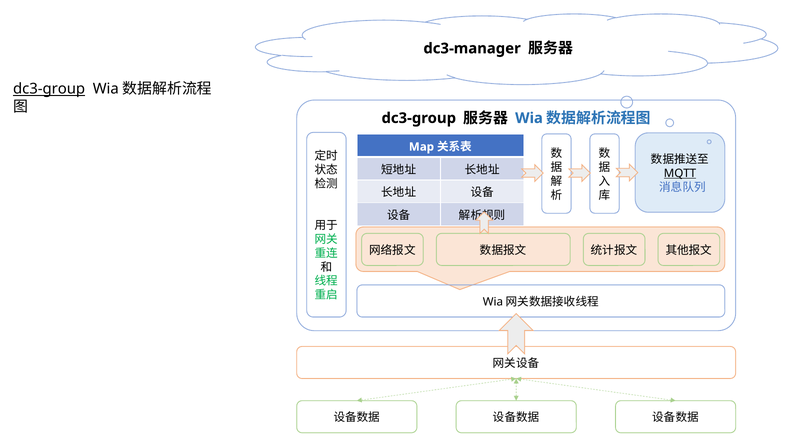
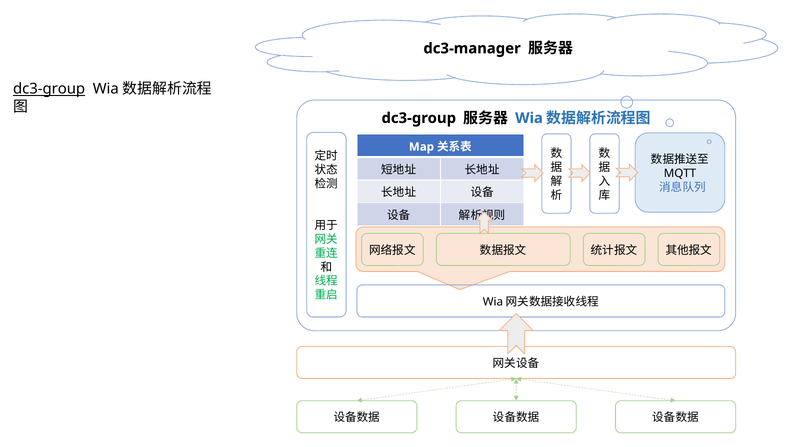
MQTT underline: present -> none
